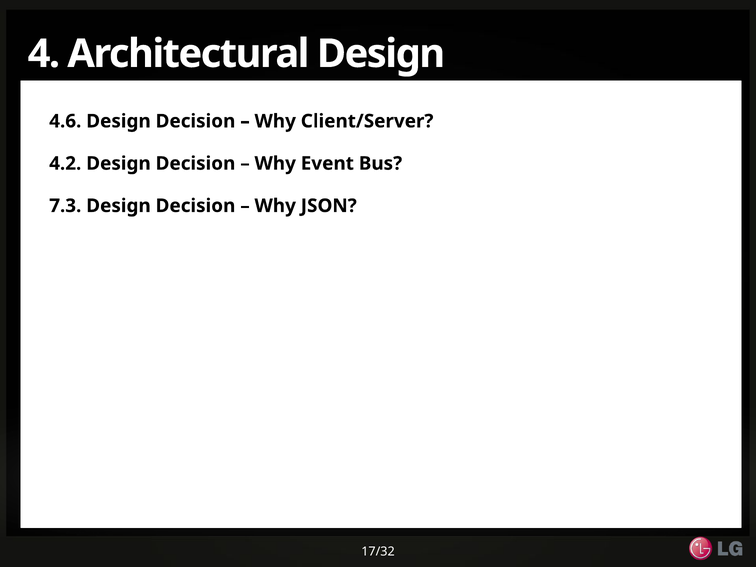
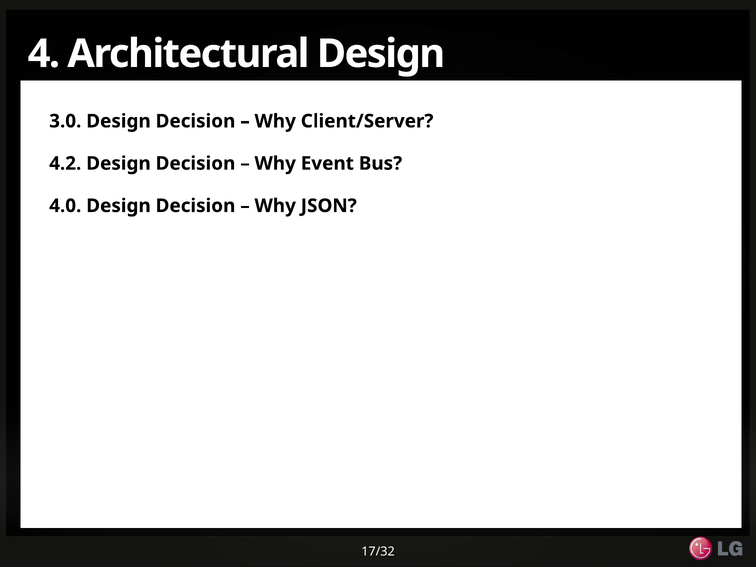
4.6: 4.6 -> 3.0
7.3: 7.3 -> 4.0
